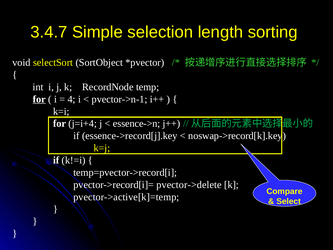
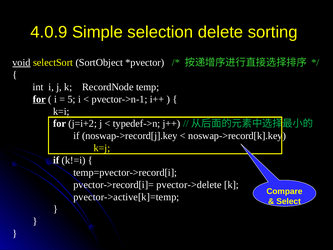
3.4.7: 3.4.7 -> 4.0.9
length: length -> delete
void underline: none -> present
4: 4 -> 5
j=i+4: j=i+4 -> j=i+2
essence->n: essence->n -> typedef->n
essence->record[j].key: essence->record[j].key -> noswap->record[j].key
